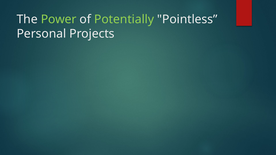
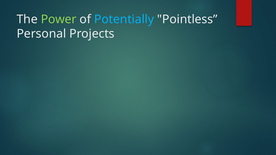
Potentially colour: light green -> light blue
